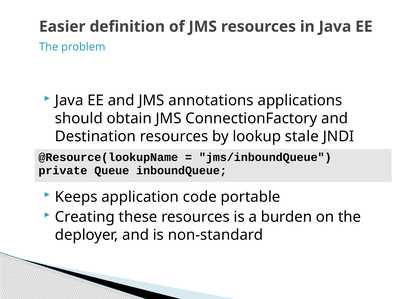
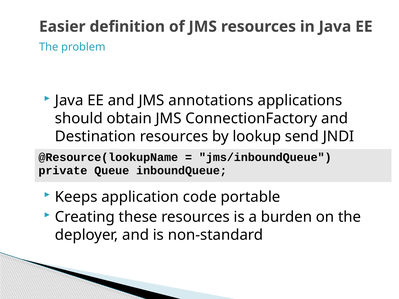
stale: stale -> send
